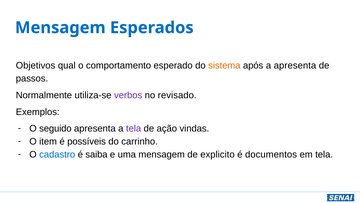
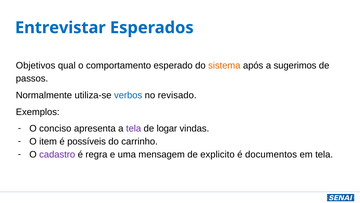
Mensagem at (60, 28): Mensagem -> Entrevistar
a apresenta: apresenta -> sugerimos
verbos colour: purple -> blue
seguido: seguido -> conciso
ação: ação -> logar
cadastro colour: blue -> purple
saiba: saiba -> regra
